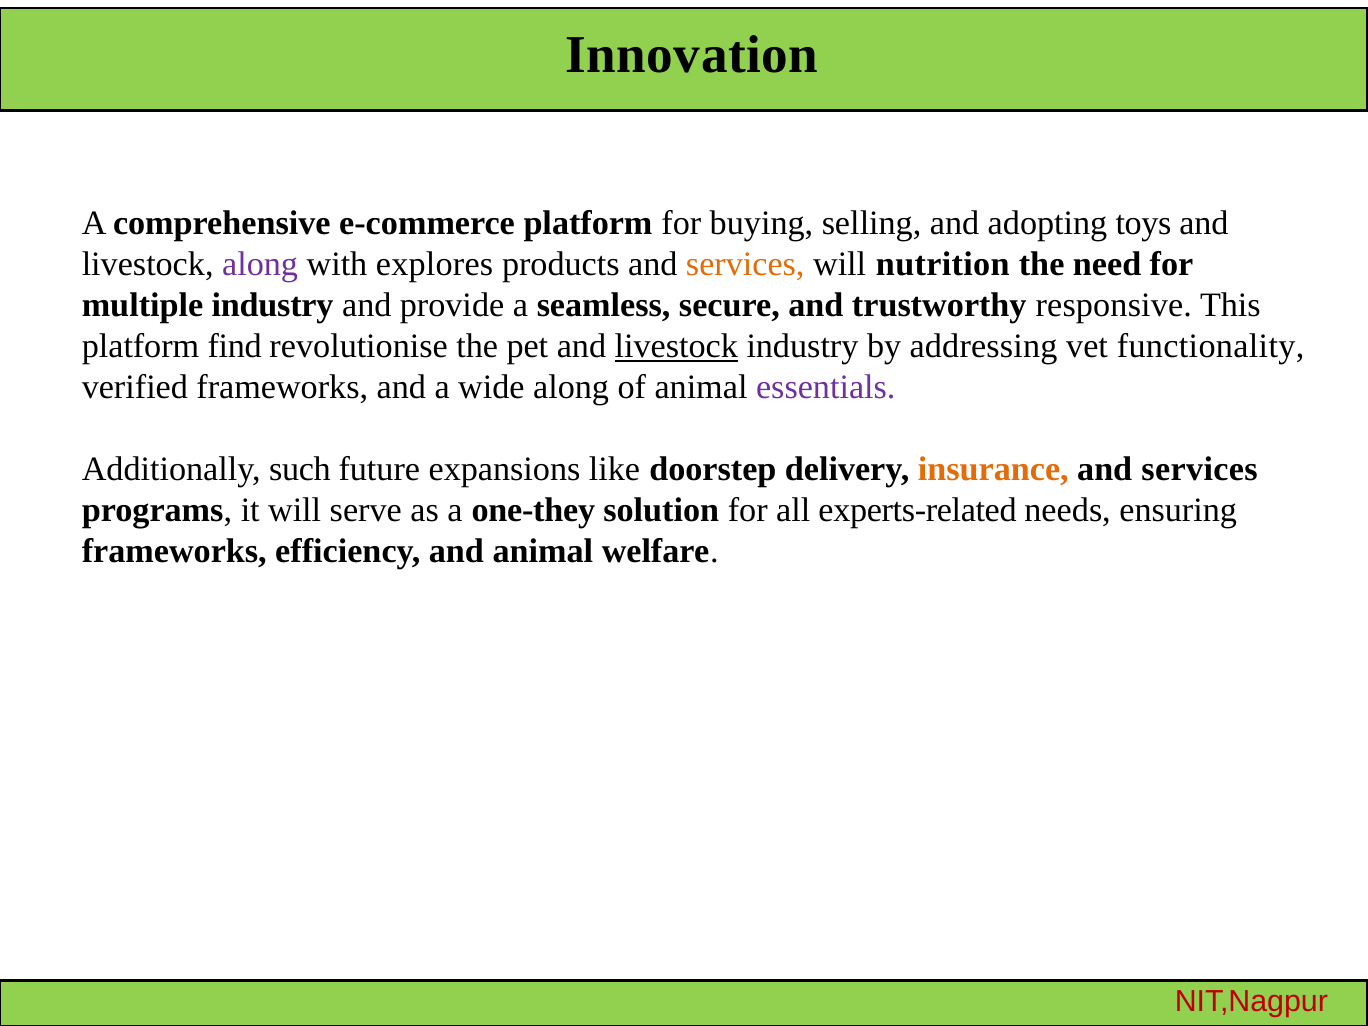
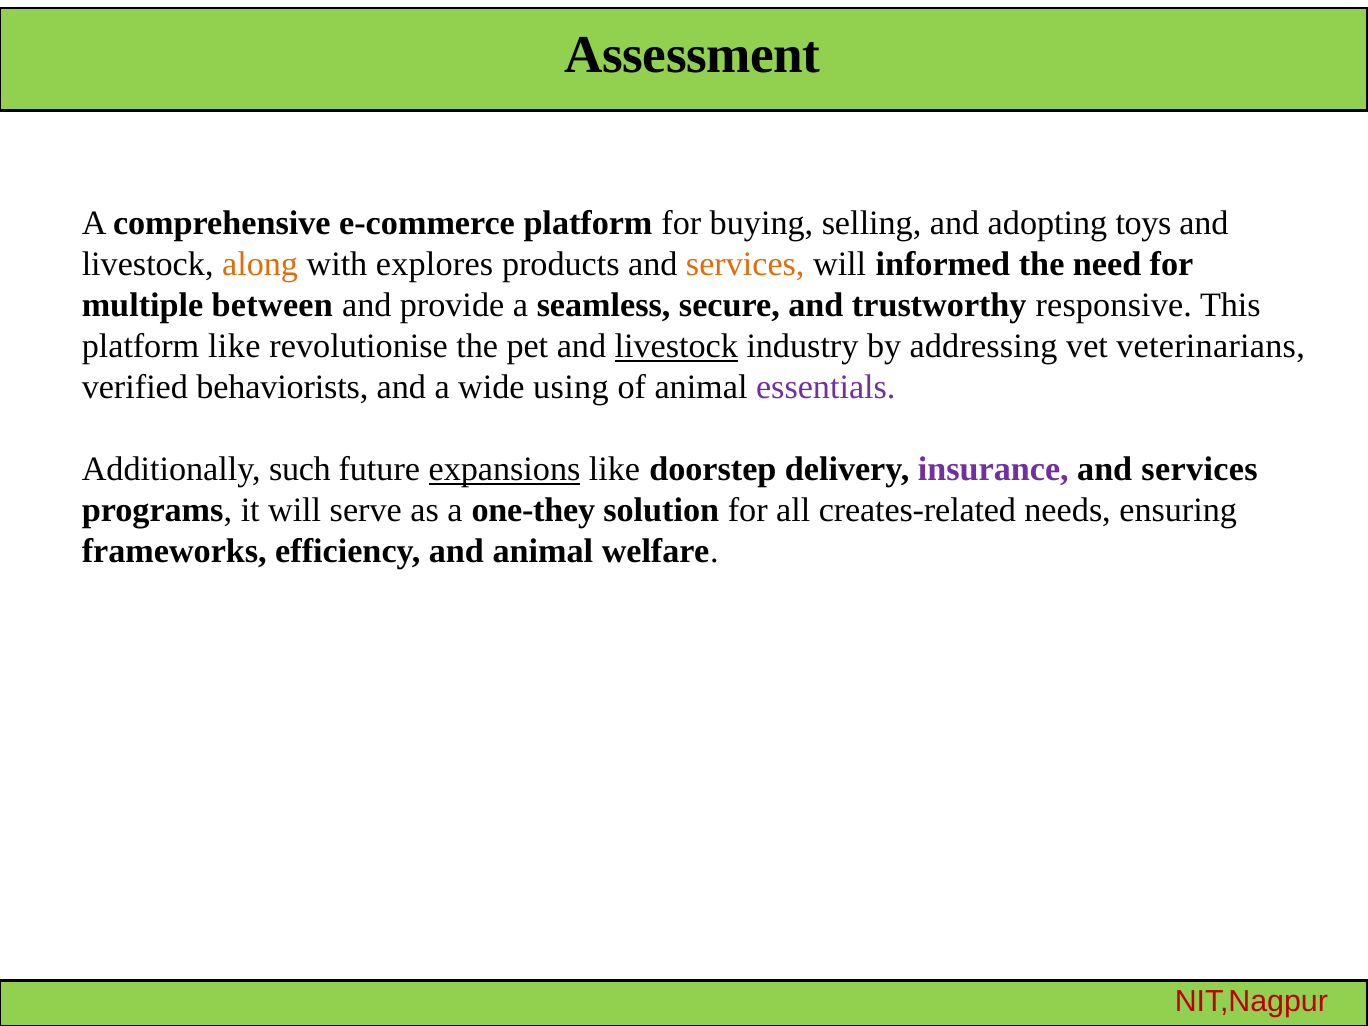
Innovation: Innovation -> Assessment
along at (260, 264) colour: purple -> orange
nutrition: nutrition -> informed
multiple industry: industry -> between
platform find: find -> like
functionality: functionality -> veterinarians
verified frameworks: frameworks -> behaviorists
wide along: along -> using
expansions underline: none -> present
insurance colour: orange -> purple
experts-related: experts-related -> creates-related
